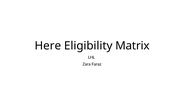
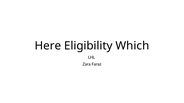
Matrix: Matrix -> Which
